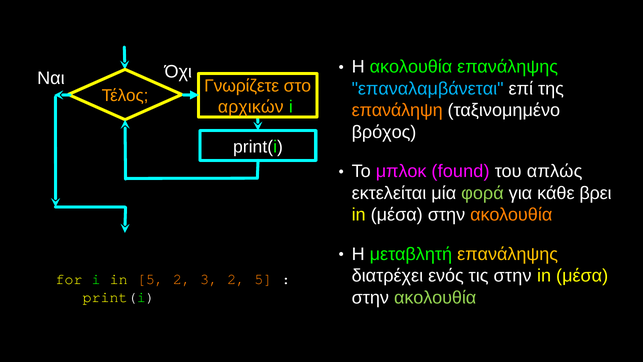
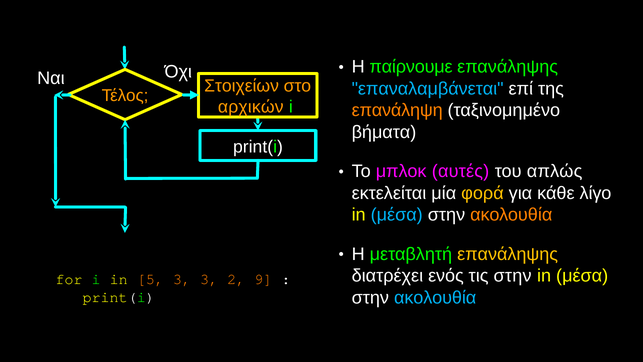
Η ακολουθία: ακολουθία -> παίρνουμε
Γνωρίζετε: Γνωρίζετε -> Στοιχείων
βρόχος: βρόχος -> βήματα
found: found -> αυτές
φορά colour: light green -> yellow
βρει: βρει -> λίγο
μέσα at (397, 215) colour: white -> light blue
5 2: 2 -> 3
2 5: 5 -> 9
ακολουθία at (435, 297) colour: light green -> light blue
